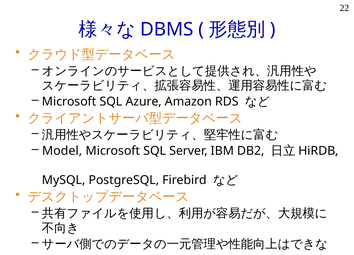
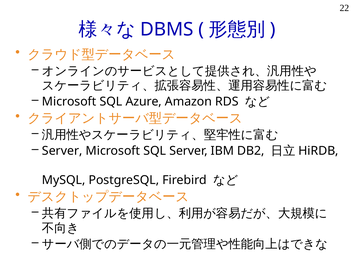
Model at (62, 151): Model -> Server
